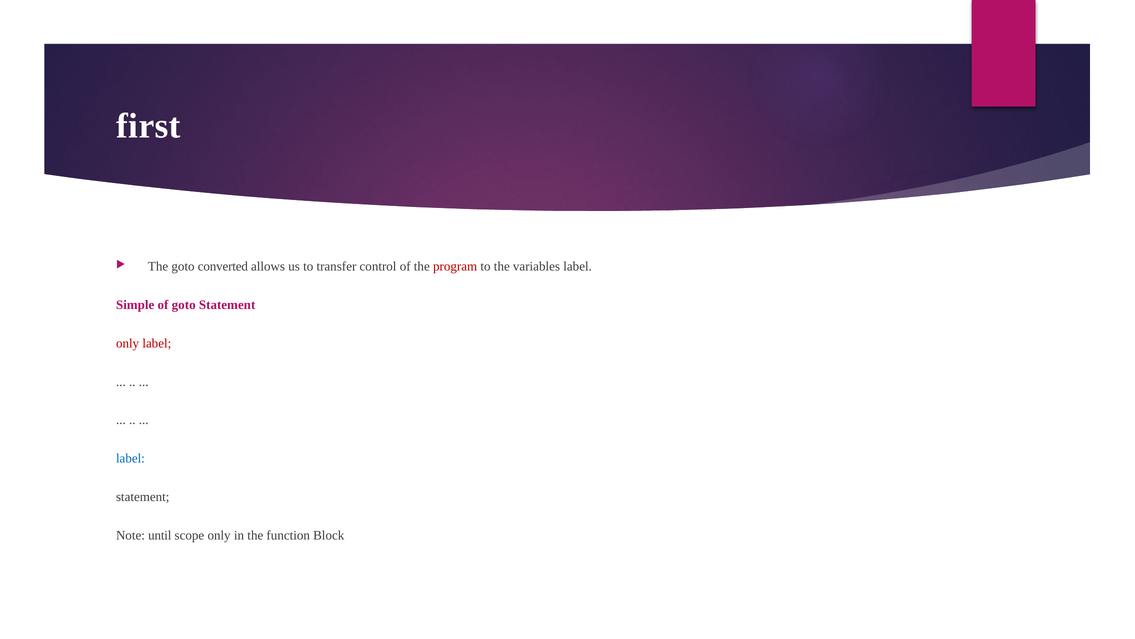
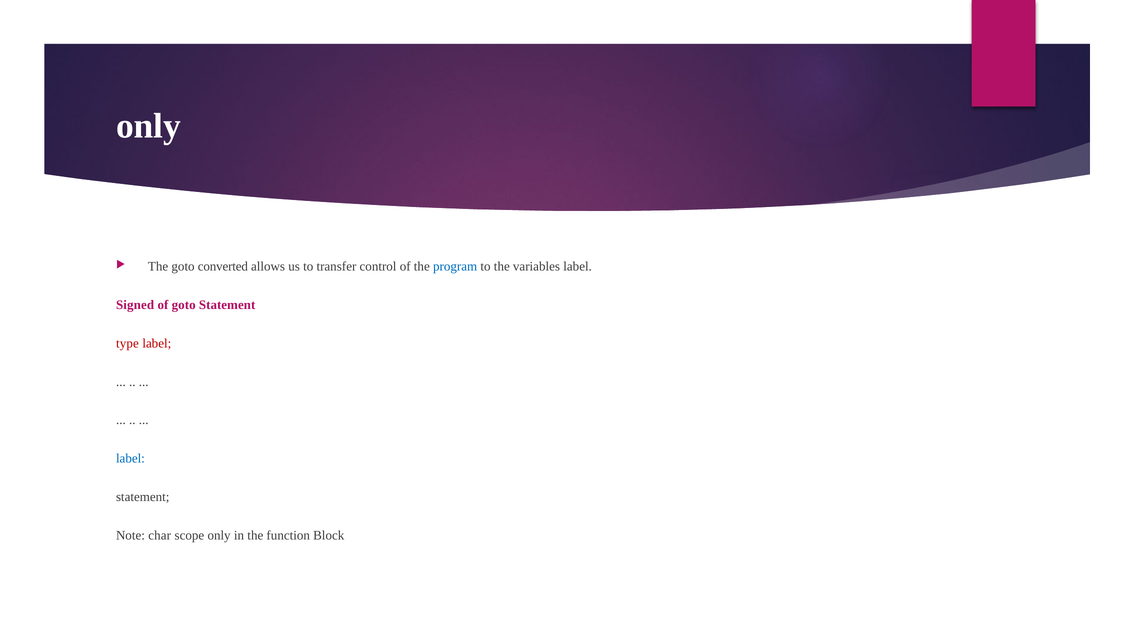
first at (148, 126): first -> only
program colour: red -> blue
Simple: Simple -> Signed
only at (128, 343): only -> type
until: until -> char
